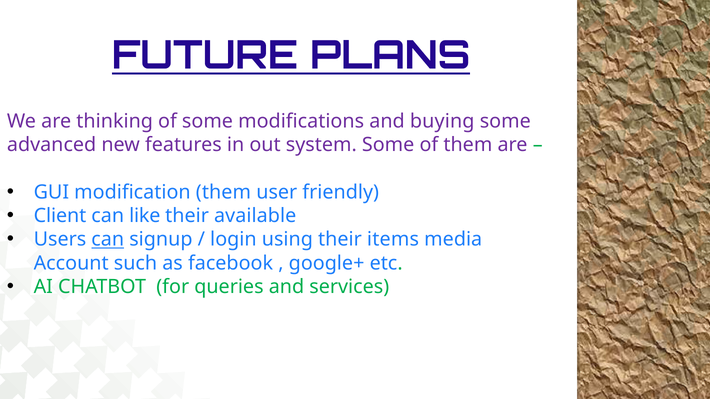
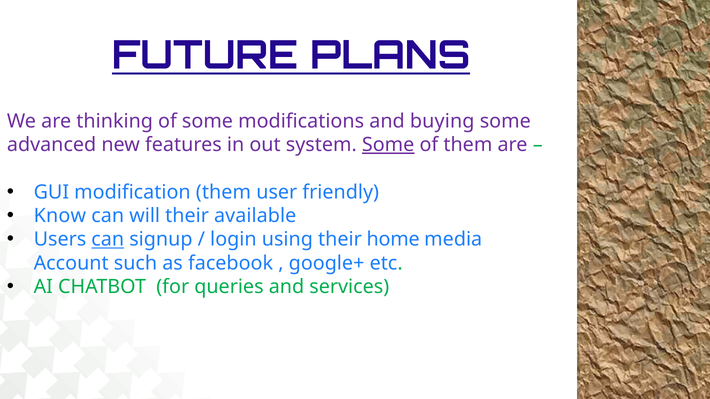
Some at (388, 145) underline: none -> present
Client: Client -> Know
like: like -> will
items: items -> home
